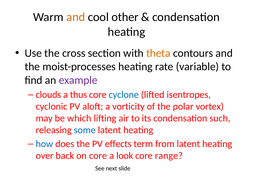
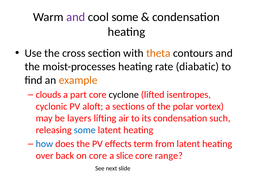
and at (76, 17) colour: orange -> purple
cool other: other -> some
variable: variable -> diabatic
example colour: purple -> orange
thus: thus -> part
cyclone colour: blue -> black
vorticity: vorticity -> sections
which: which -> layers
look: look -> slice
